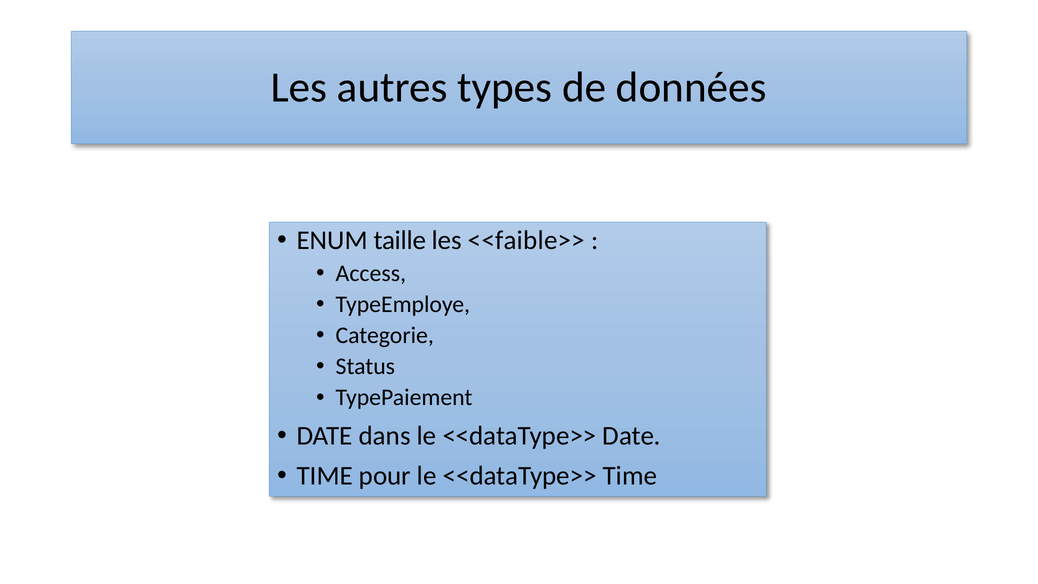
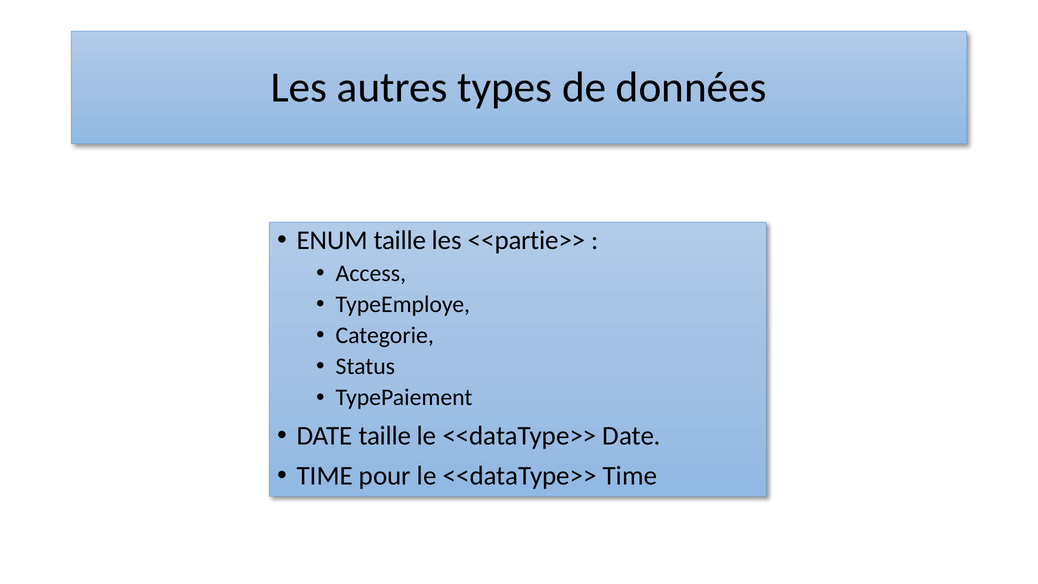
<<faible>>: <<faible>> -> <<partie>>
DATE dans: dans -> taille
